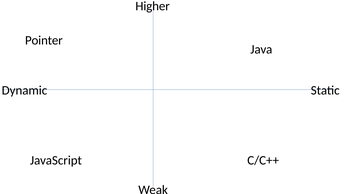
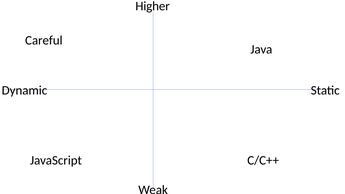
Pointer: Pointer -> Careful
